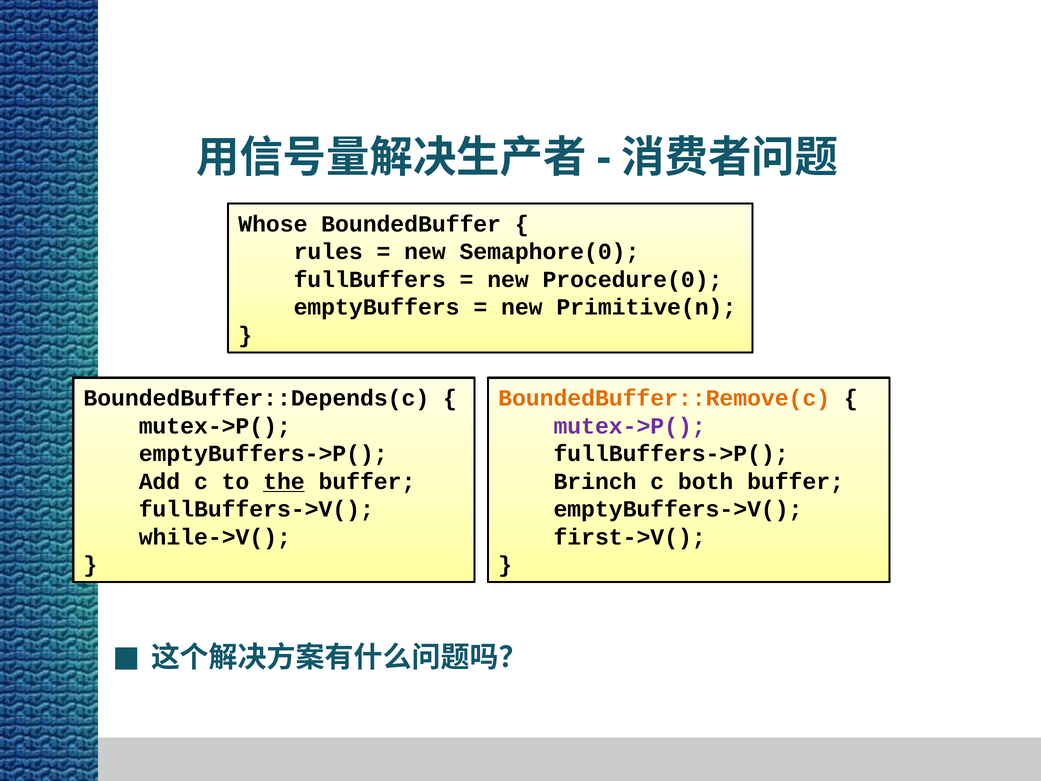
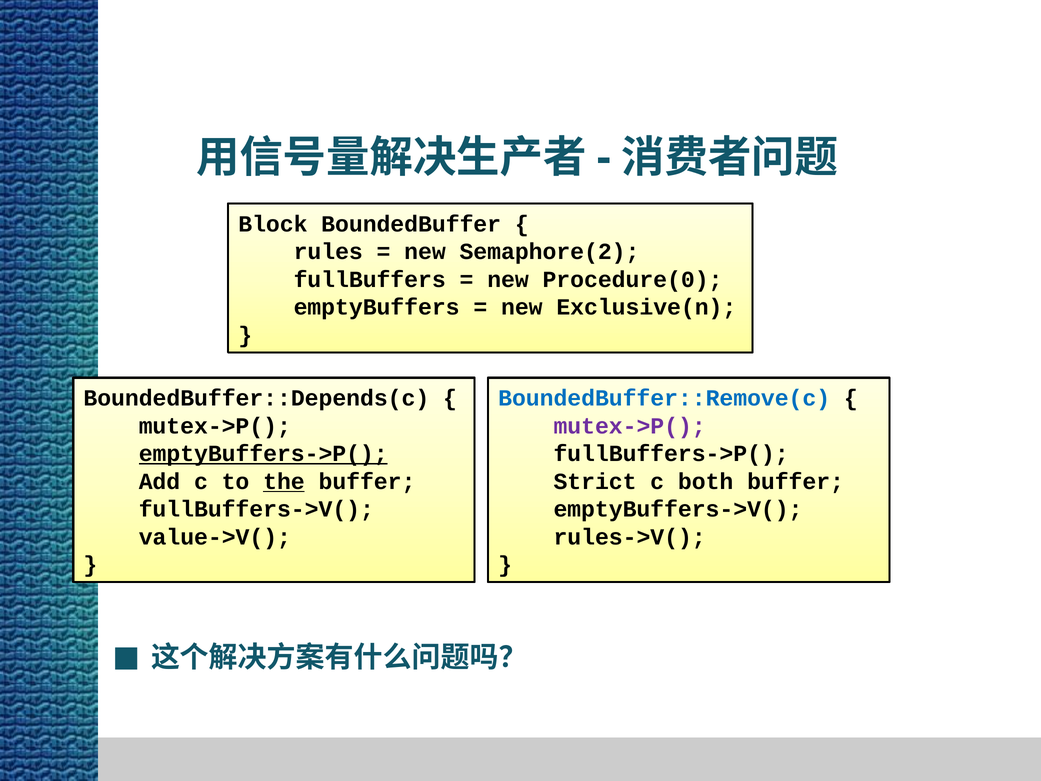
Whose: Whose -> Block
Semaphore(0: Semaphore(0 -> Semaphore(2
Primitive(n: Primitive(n -> Exclusive(n
BoundedBuffer::Remove(c colour: orange -> blue
emptyBuffers->P( underline: none -> present
Brinch: Brinch -> Strict
while->V(: while->V( -> value->V(
first->V(: first->V( -> rules->V(
